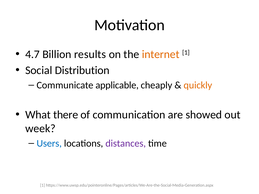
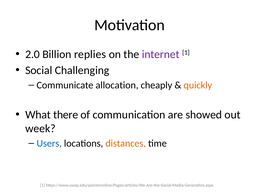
4.7: 4.7 -> 2.0
results: results -> replies
internet colour: orange -> purple
Distribution: Distribution -> Challenging
applicable: applicable -> allocation
distances colour: purple -> orange
